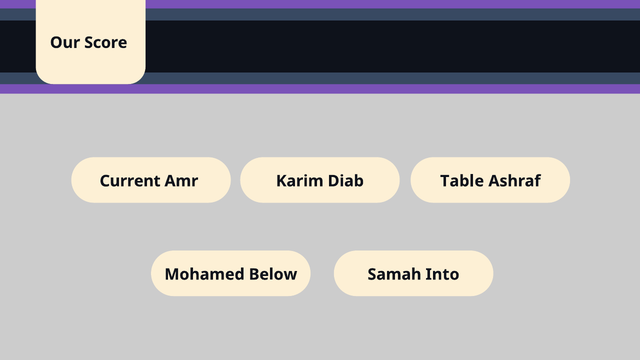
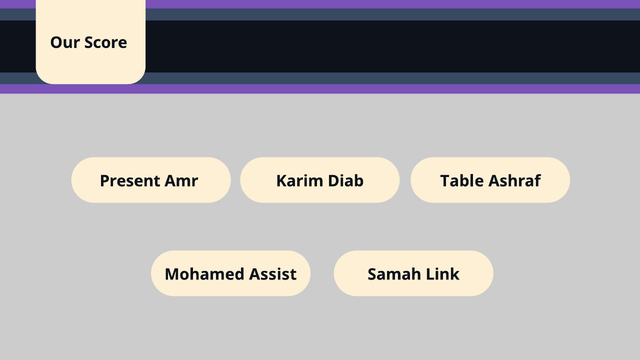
Current: Current -> Present
Below: Below -> Assist
Into: Into -> Link
